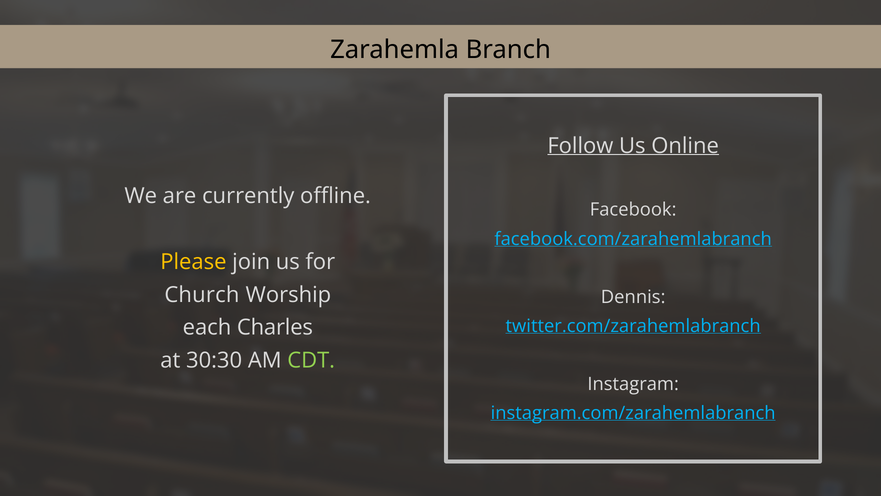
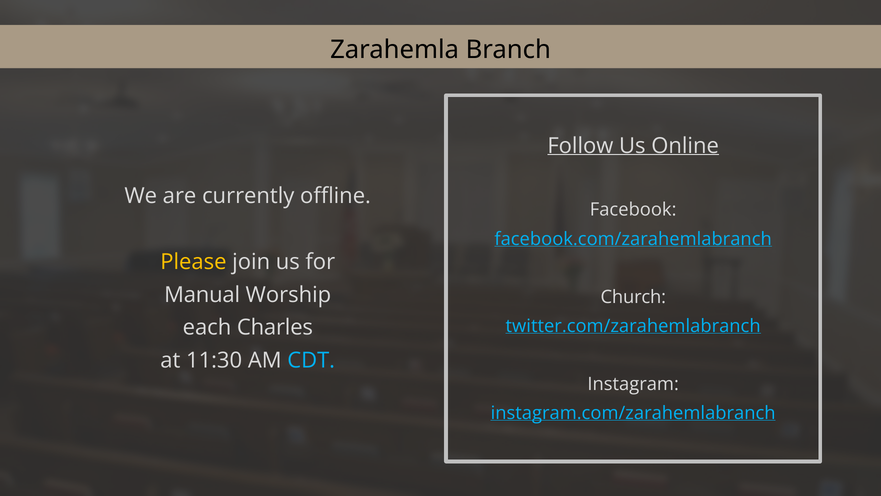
Church: Church -> Manual
Dennis: Dennis -> Church
30:30: 30:30 -> 11:30
CDT colour: light green -> light blue
